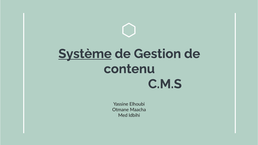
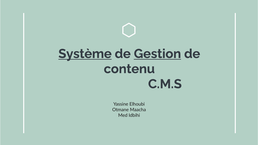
Gestion underline: none -> present
